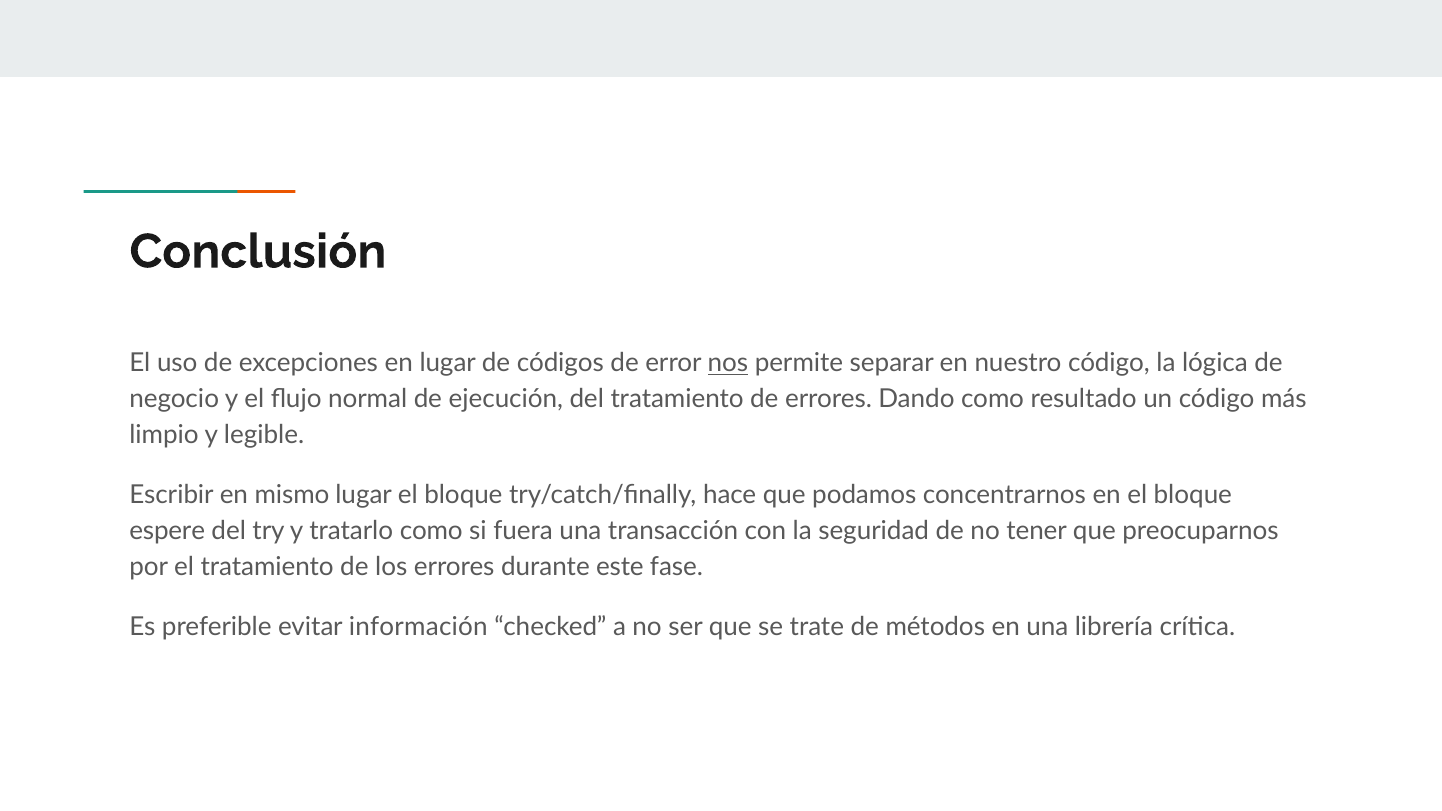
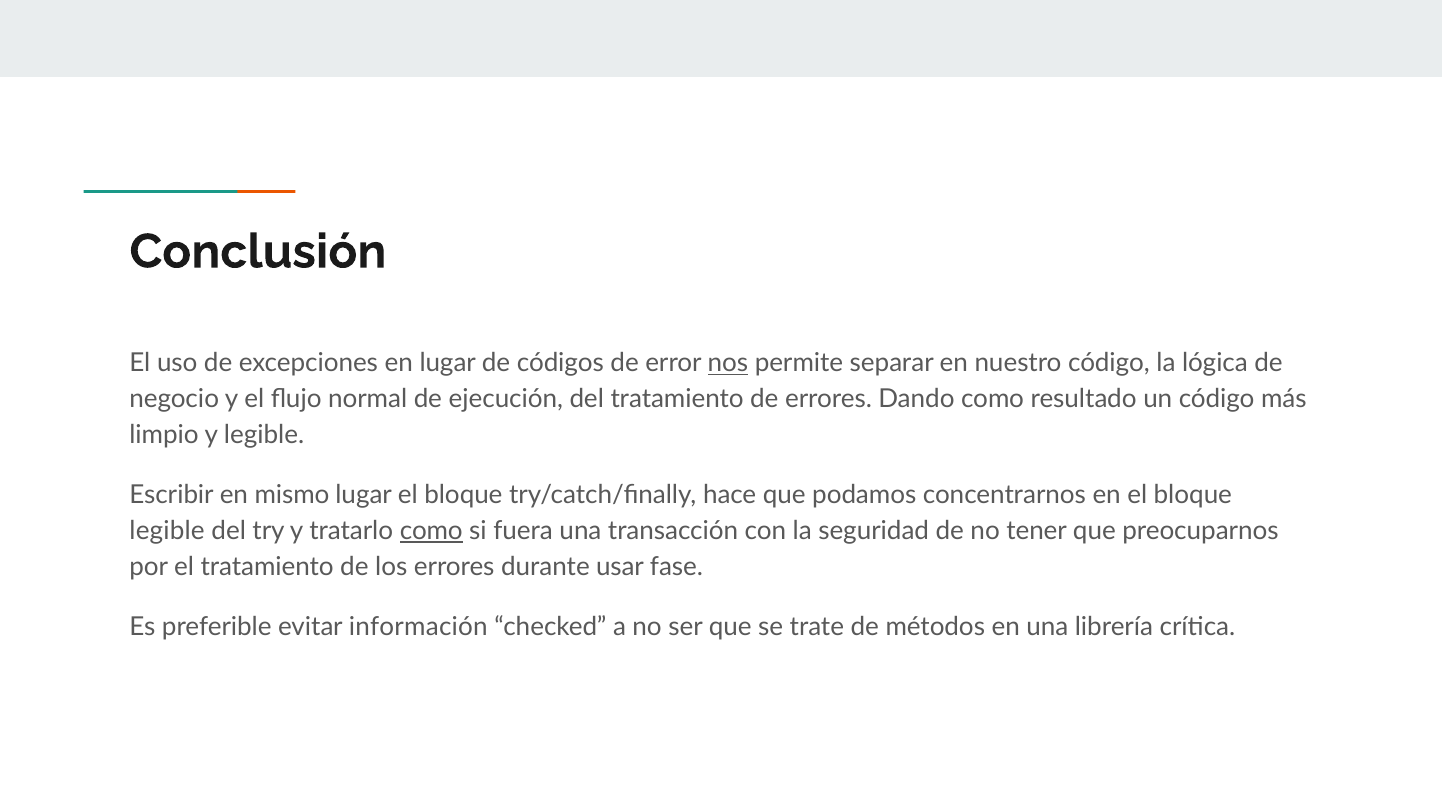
espere at (167, 531): espere -> legible
como at (431, 531) underline: none -> present
este: este -> usar
